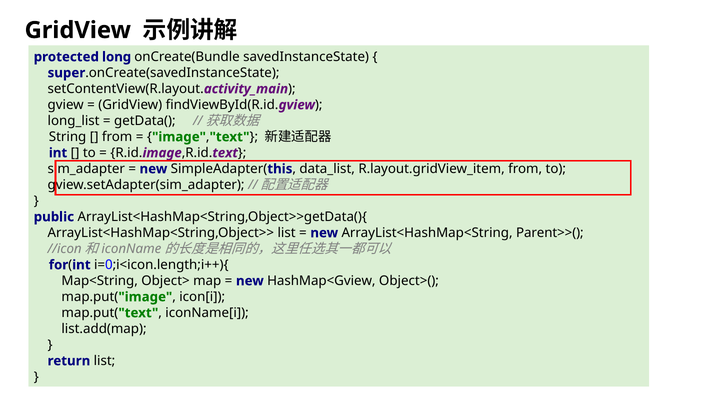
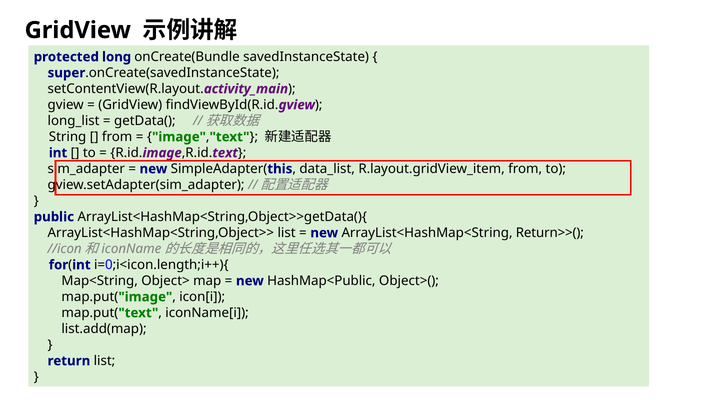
Parent>>(: Parent>>( -> Return>>(
HashMap<Gview: HashMap<Gview -> HashMap<Public
